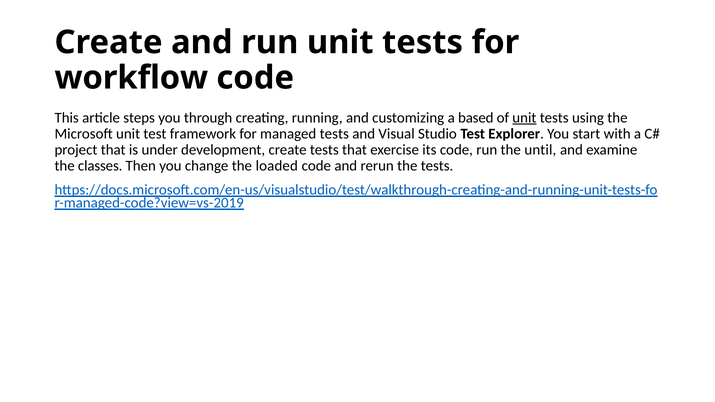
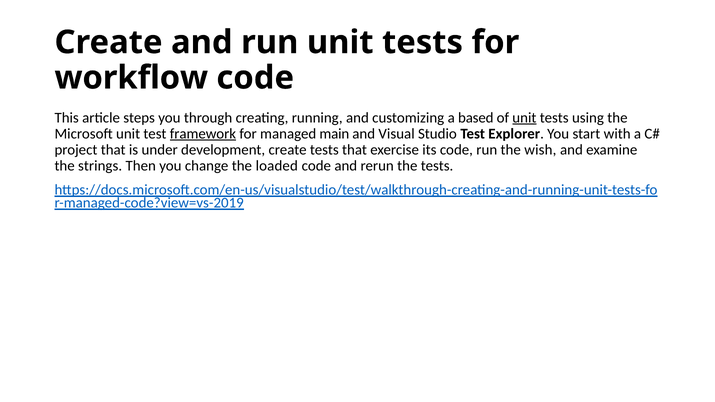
framework underline: none -> present
managed tests: tests -> main
until: until -> wish
classes: classes -> strings
